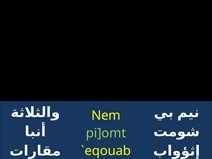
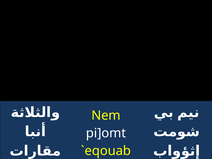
pi]omt colour: light green -> white
